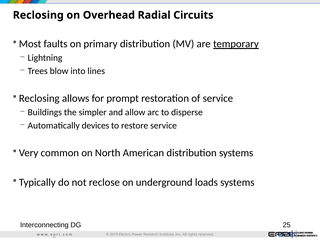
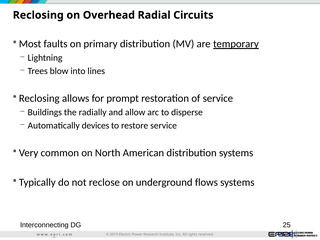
simpler: simpler -> radially
loads: loads -> flows
